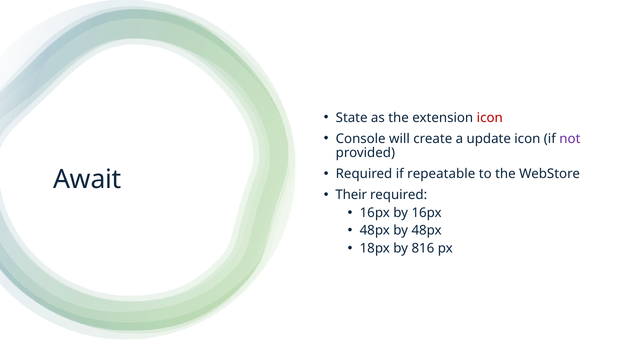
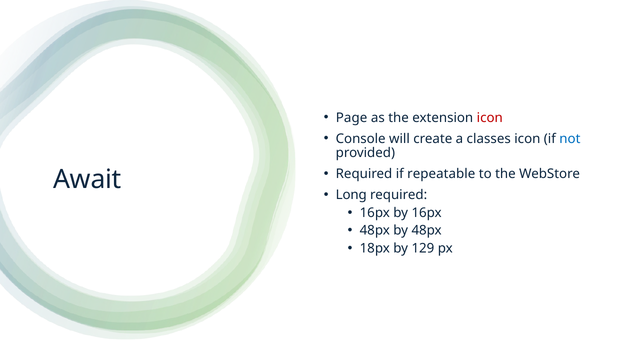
State: State -> Page
update: update -> classes
not colour: purple -> blue
Their: Their -> Long
816: 816 -> 129
